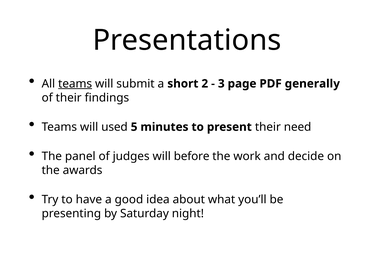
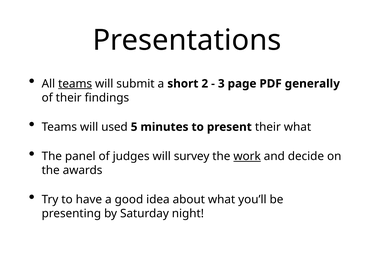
their need: need -> what
before: before -> survey
work underline: none -> present
